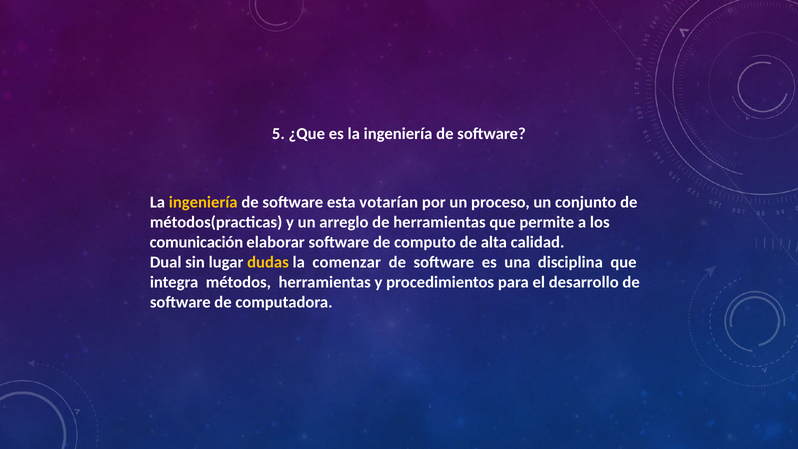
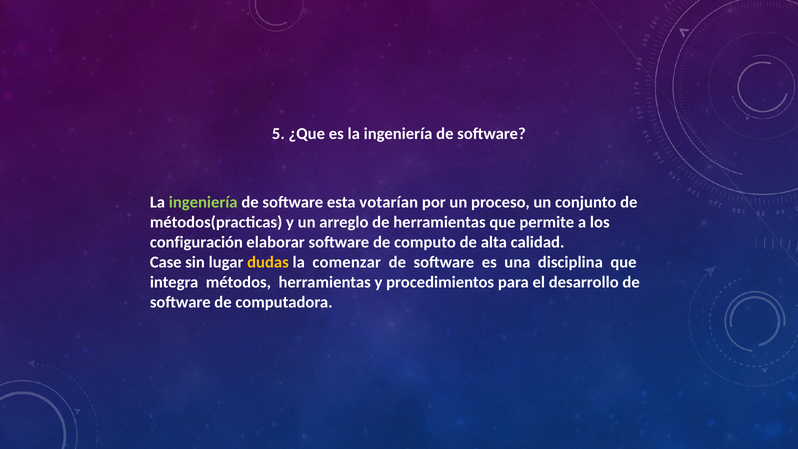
ingeniería at (203, 202) colour: yellow -> light green
comunicación: comunicación -> configuración
Dual: Dual -> Case
